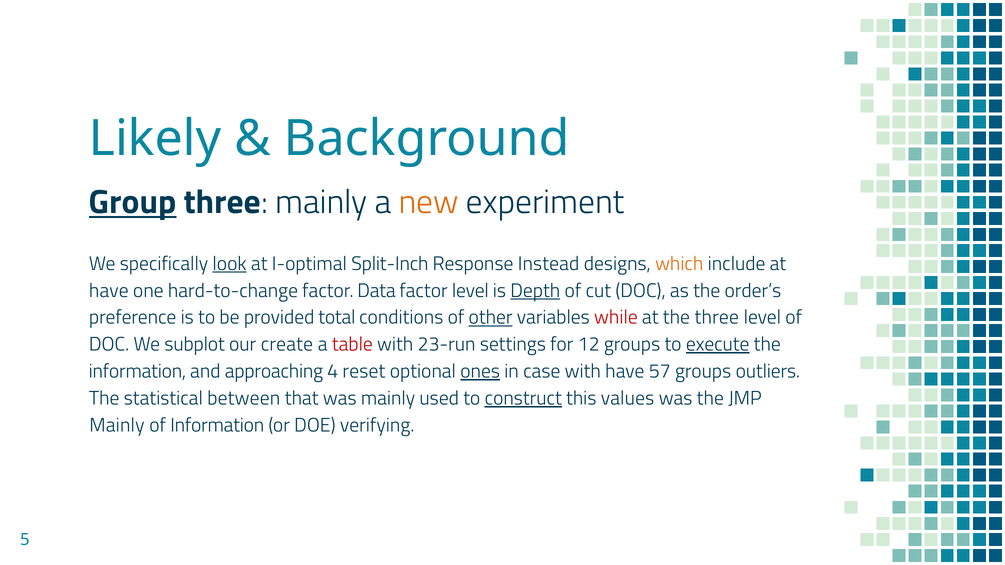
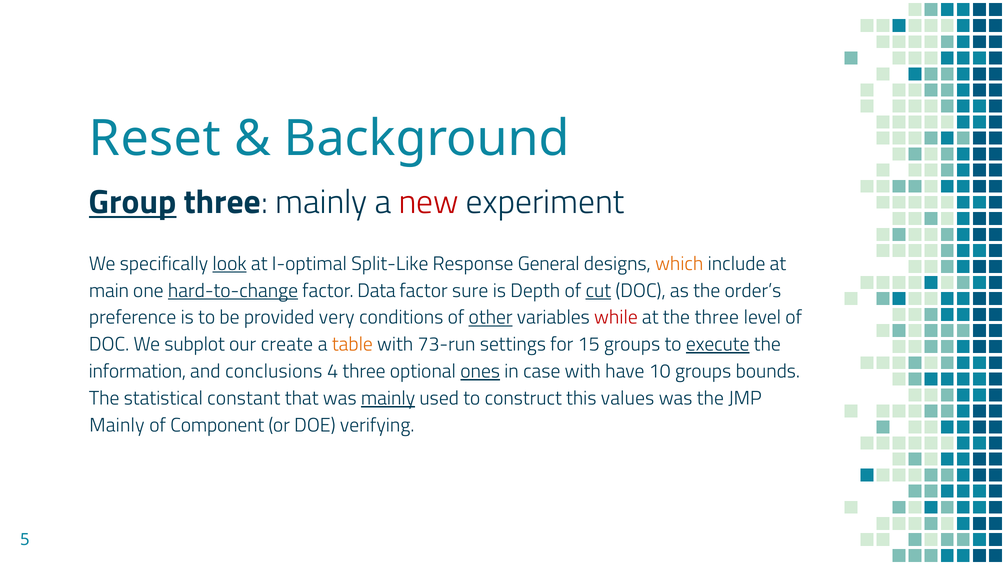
Likely: Likely -> Reset
new colour: orange -> red
Split-Inch: Split-Inch -> Split-Like
Instead: Instead -> General
have at (109, 291): have -> main
hard-to-change underline: none -> present
factor level: level -> sure
Depth underline: present -> none
cut underline: none -> present
total: total -> very
table colour: red -> orange
23-run: 23-run -> 73-run
12: 12 -> 15
approaching: approaching -> conclusions
4 reset: reset -> three
57: 57 -> 10
outliers: outliers -> bounds
between: between -> constant
mainly at (388, 399) underline: none -> present
construct underline: present -> none
of Information: Information -> Component
